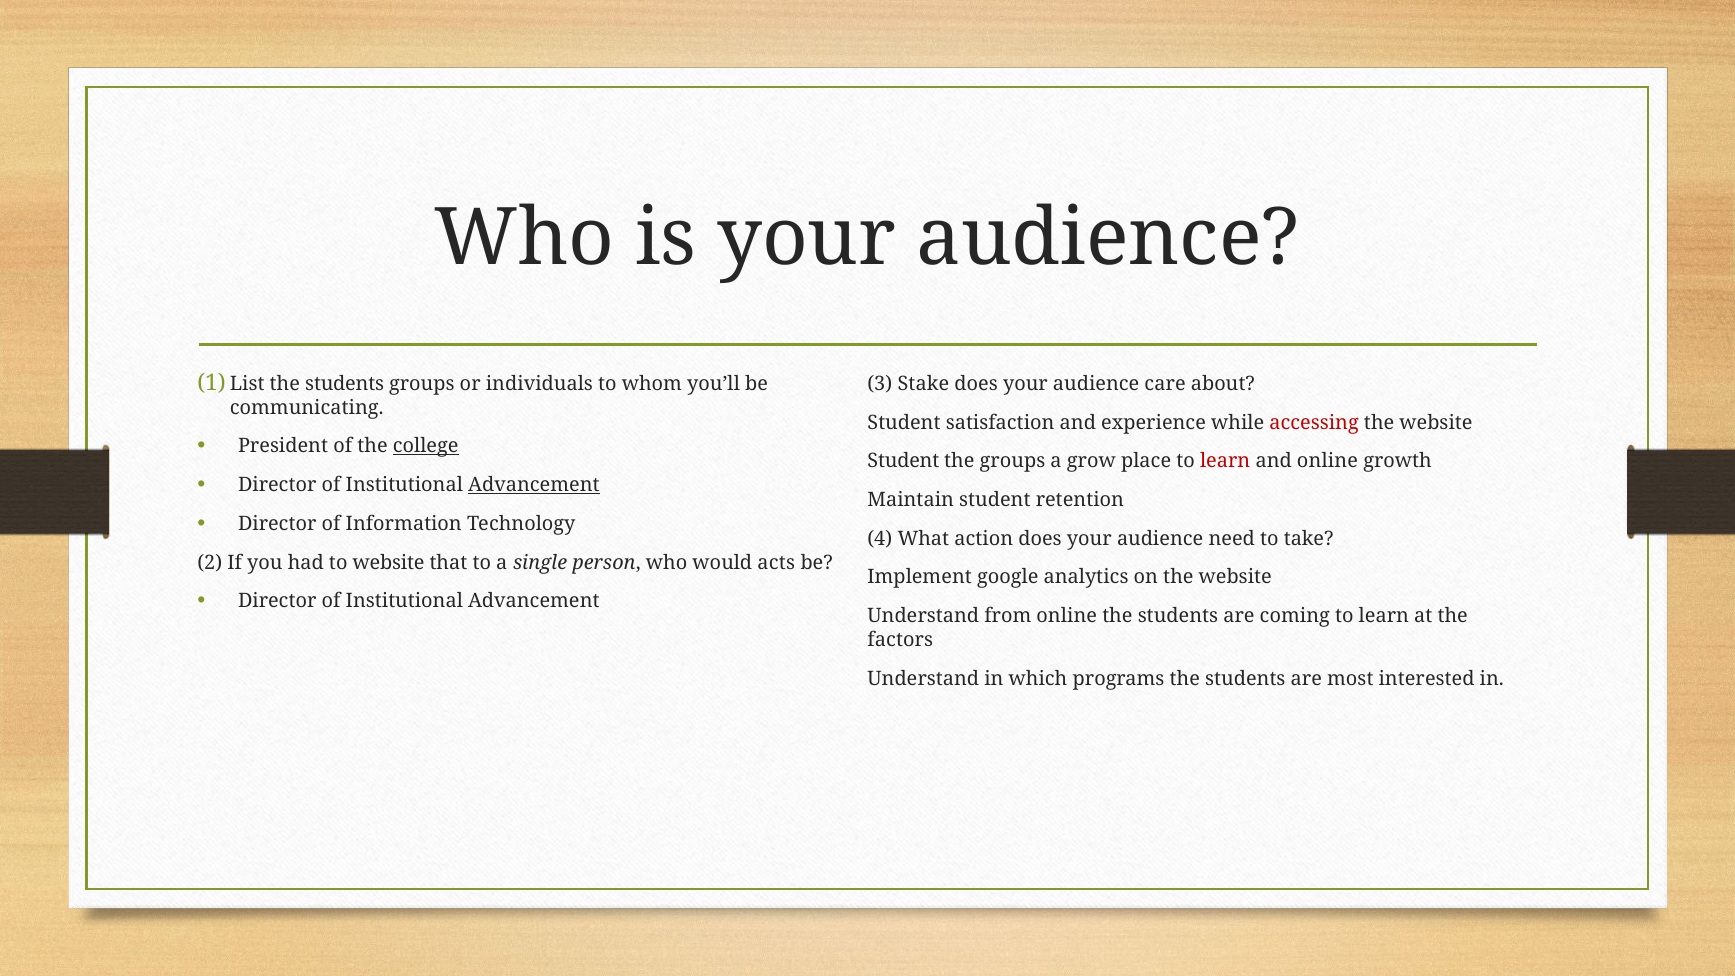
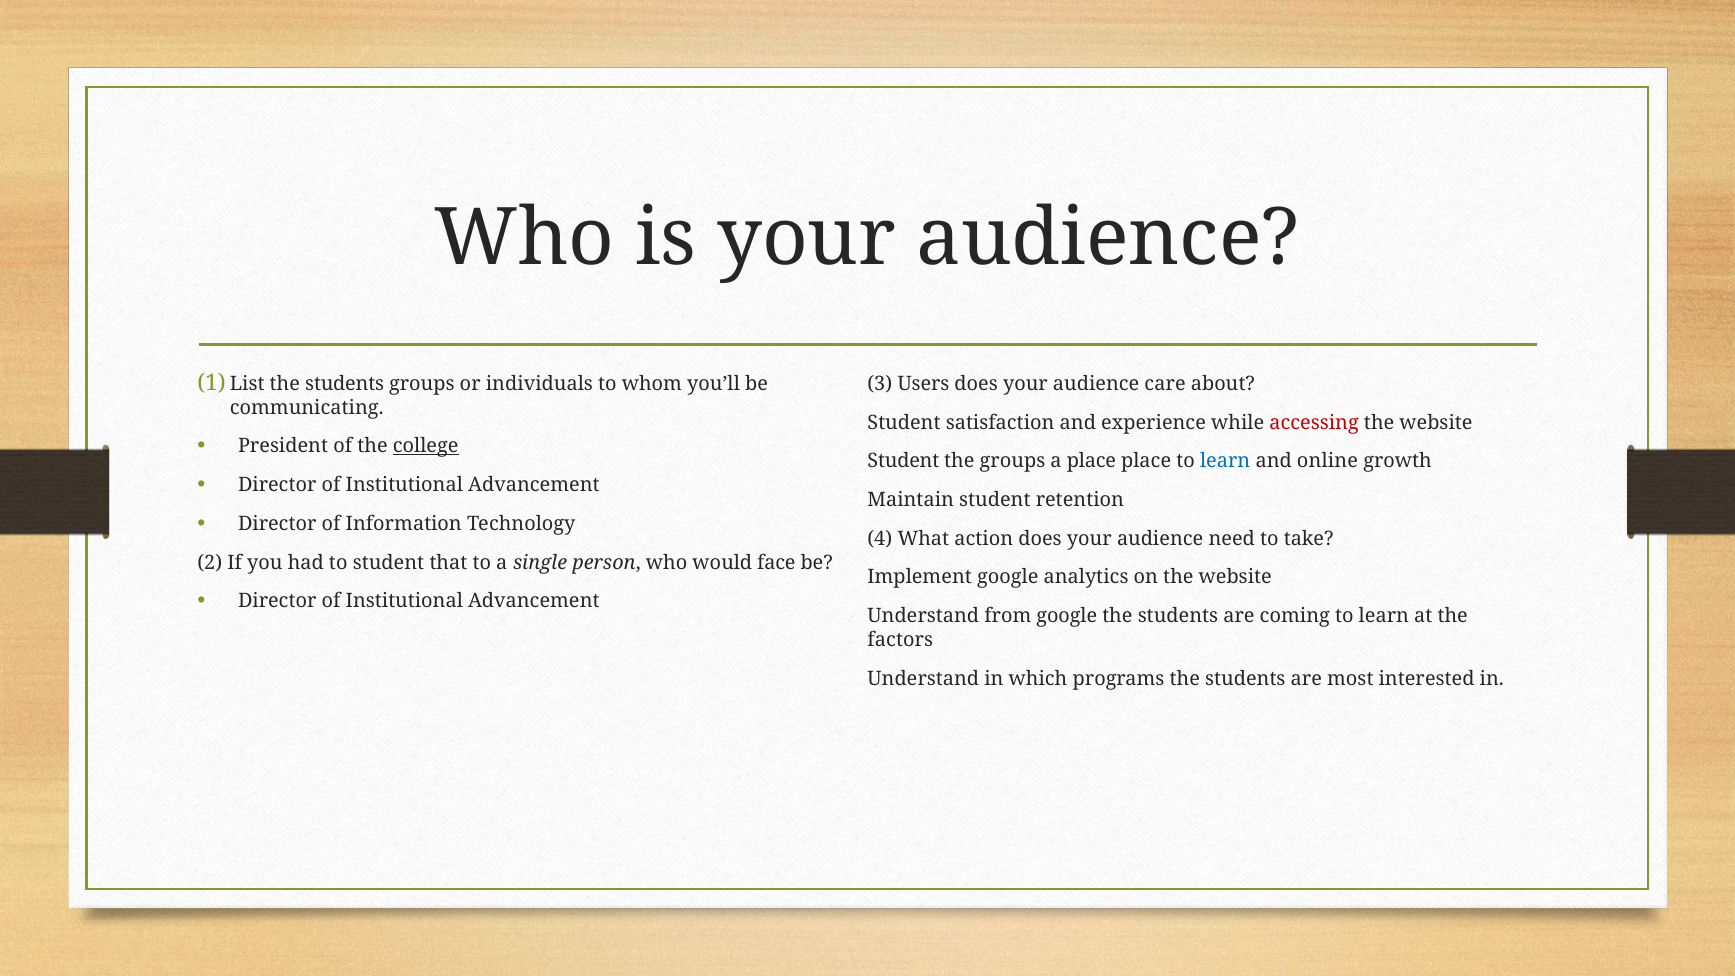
Stake: Stake -> Users
a grow: grow -> place
learn at (1225, 461) colour: red -> blue
Advancement at (534, 485) underline: present -> none
to website: website -> student
acts: acts -> face
from online: online -> google
